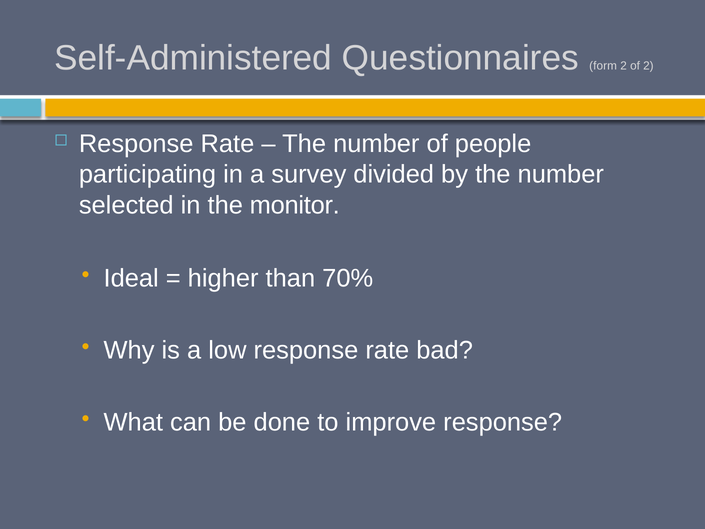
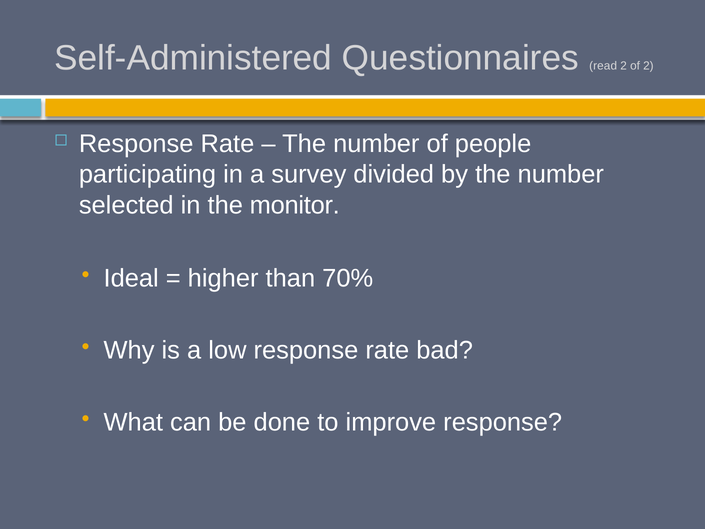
form: form -> read
